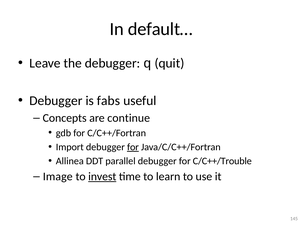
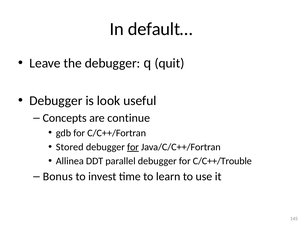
fabs: fabs -> look
Import: Import -> Stored
Image: Image -> Bonus
invest underline: present -> none
